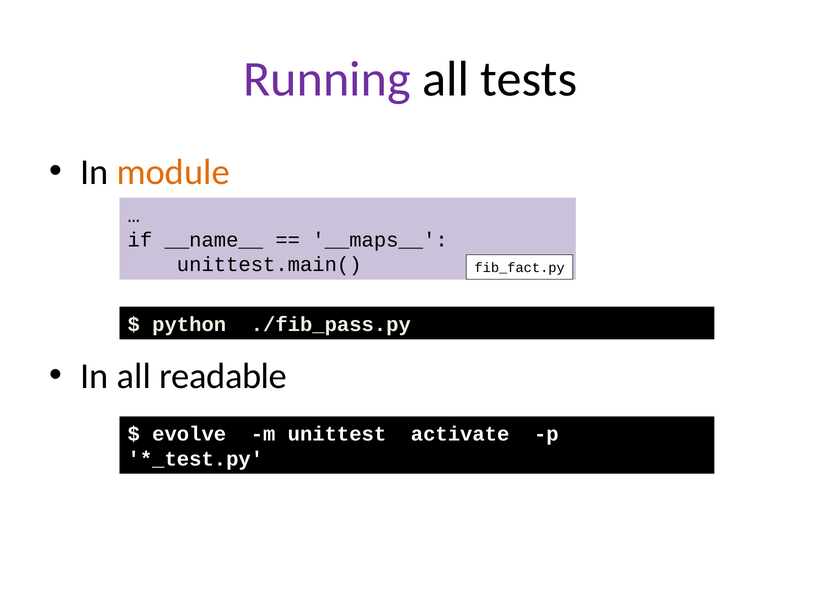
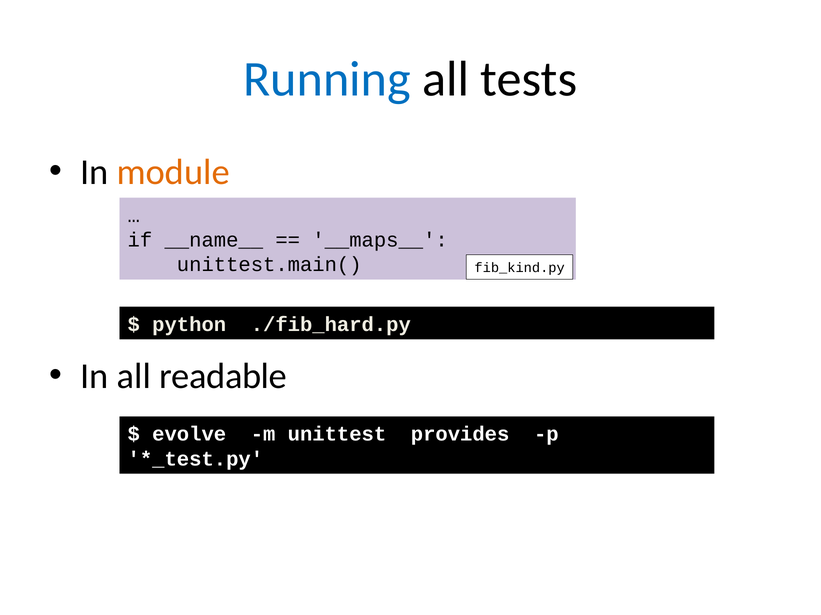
Running colour: purple -> blue
fib_fact.py: fib_fact.py -> fib_kind.py
./fib_pass.py: ./fib_pass.py -> ./fib_hard.py
activate: activate -> provides
